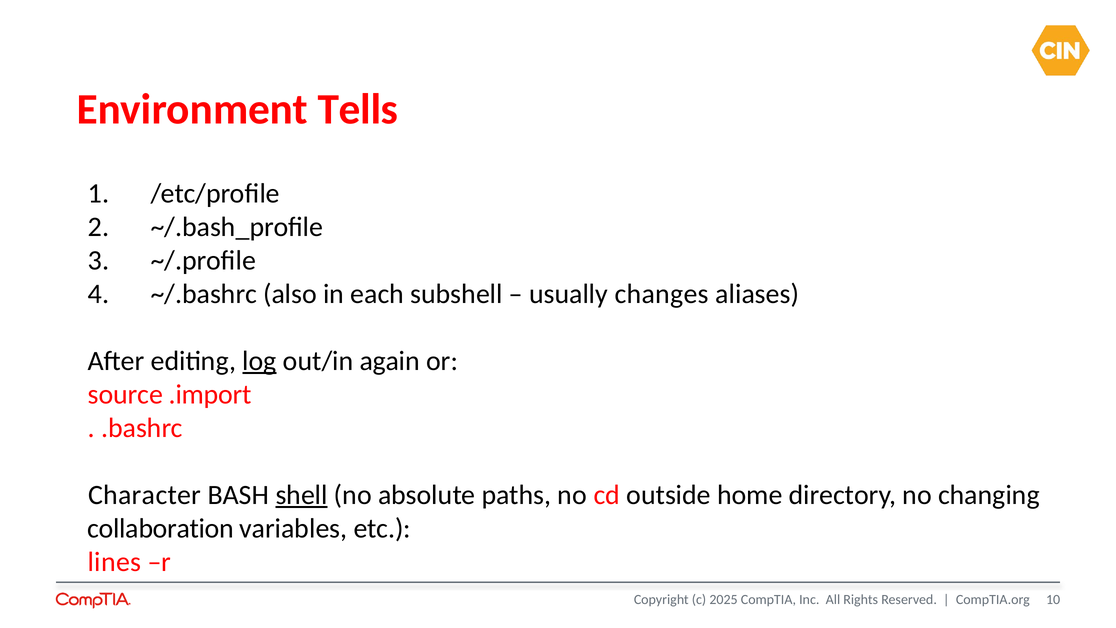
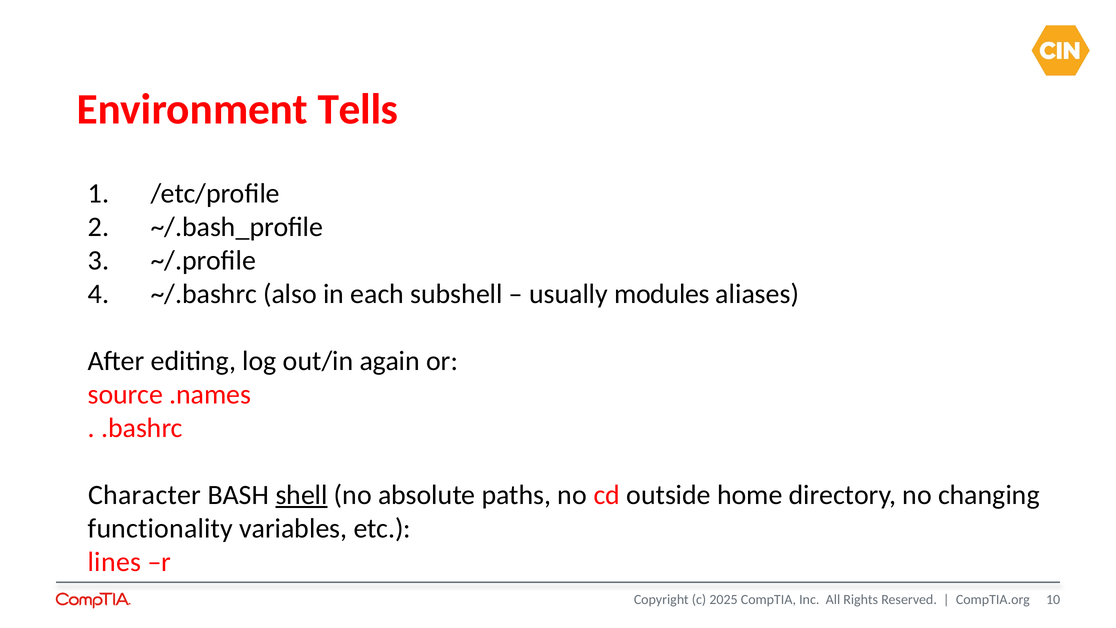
changes: changes -> modules
log underline: present -> none
.import: .import -> .names
collaboration: collaboration -> functionality
